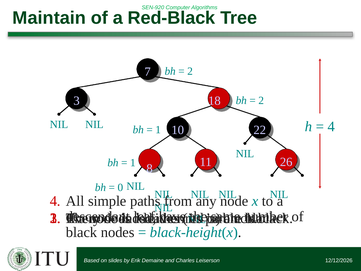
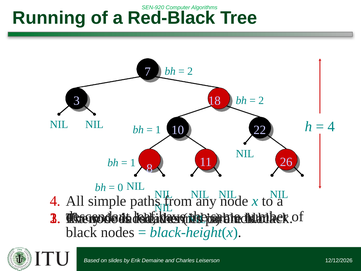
Maintain: Maintain -> Running
